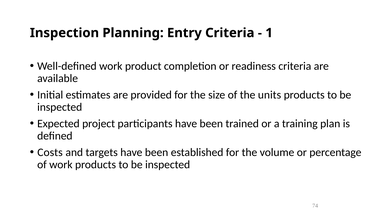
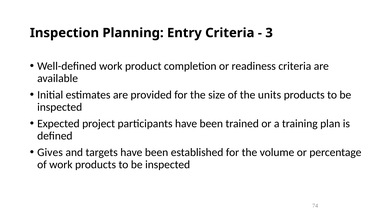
1: 1 -> 3
Costs: Costs -> Gives
